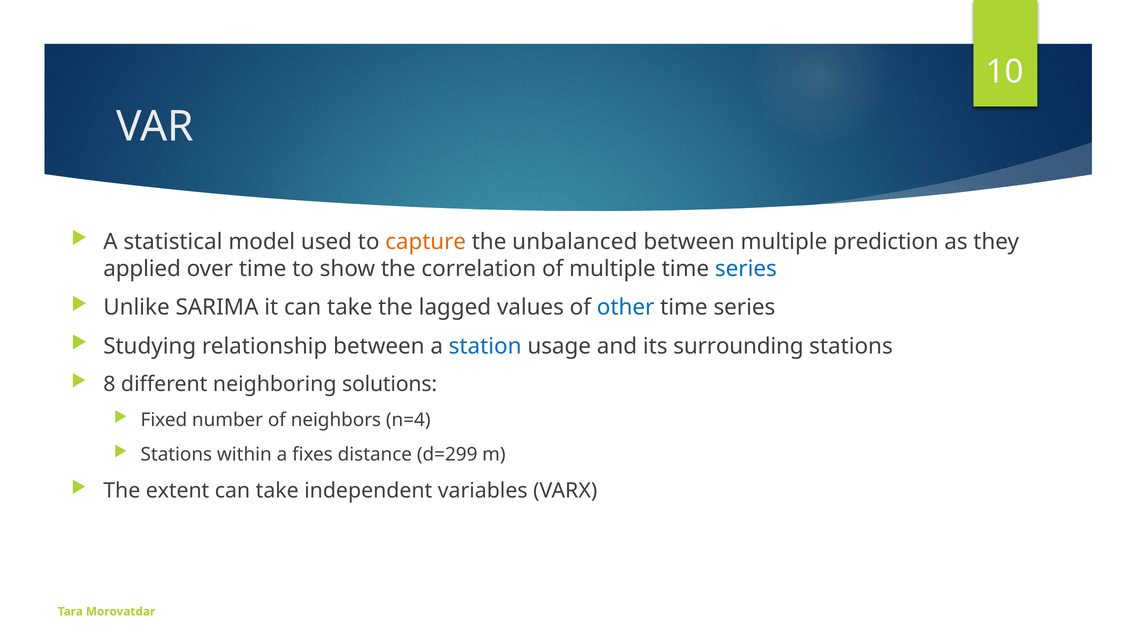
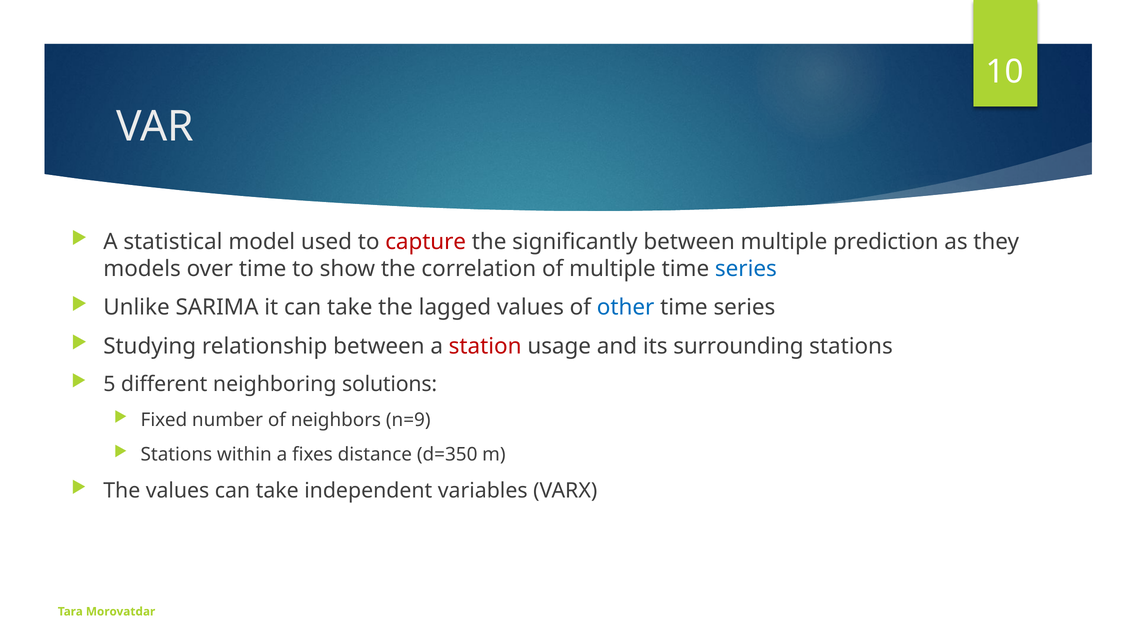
capture colour: orange -> red
unbalanced: unbalanced -> significantly
applied: applied -> models
station colour: blue -> red
8: 8 -> 5
n=4: n=4 -> n=9
d=299: d=299 -> d=350
The extent: extent -> values
